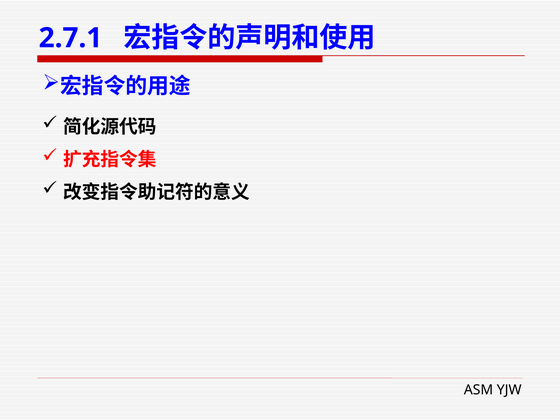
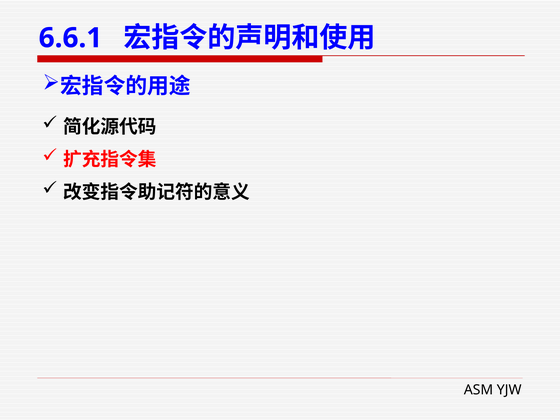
2.7.1: 2.7.1 -> 6.6.1
